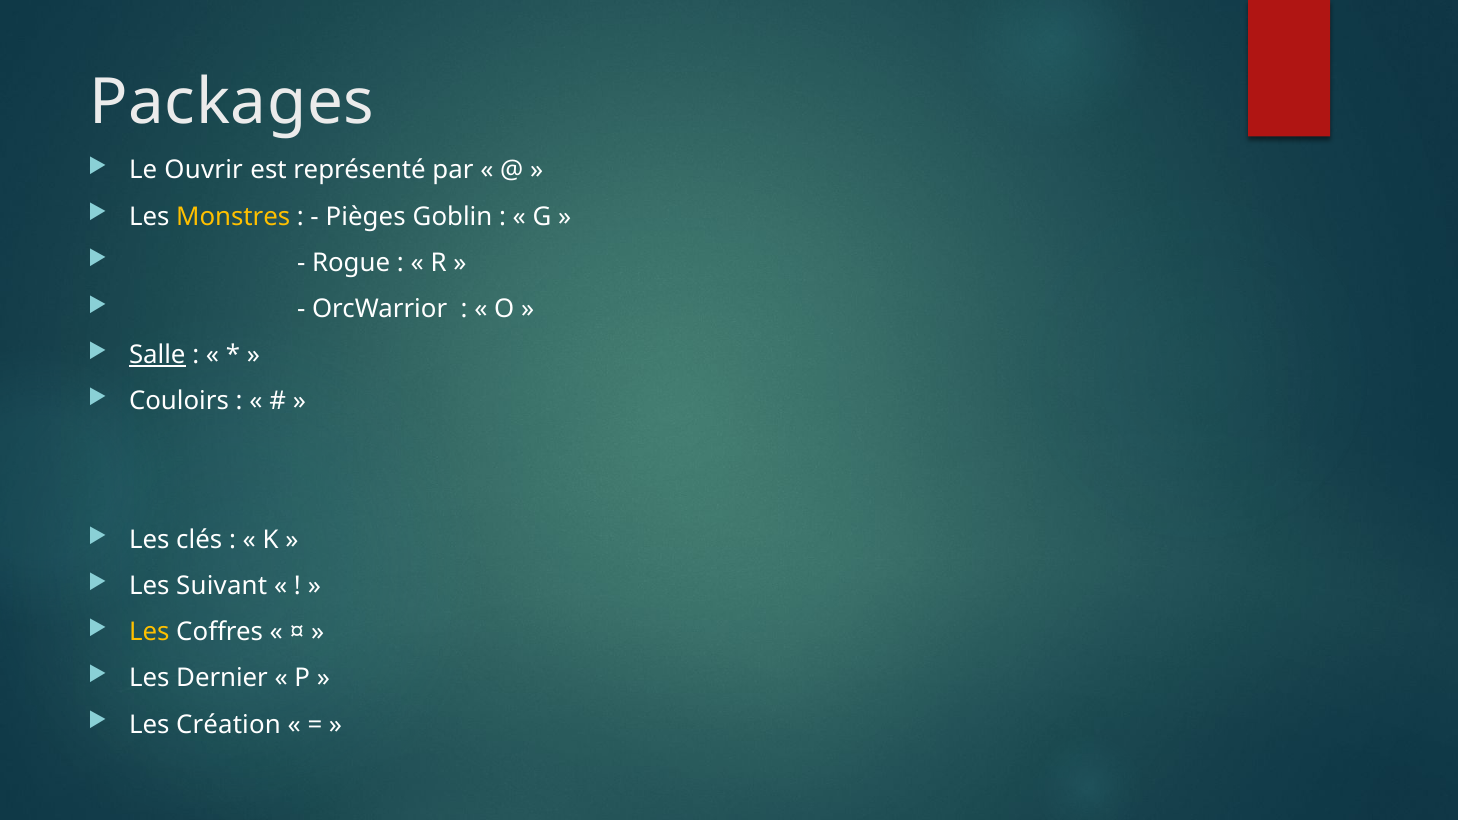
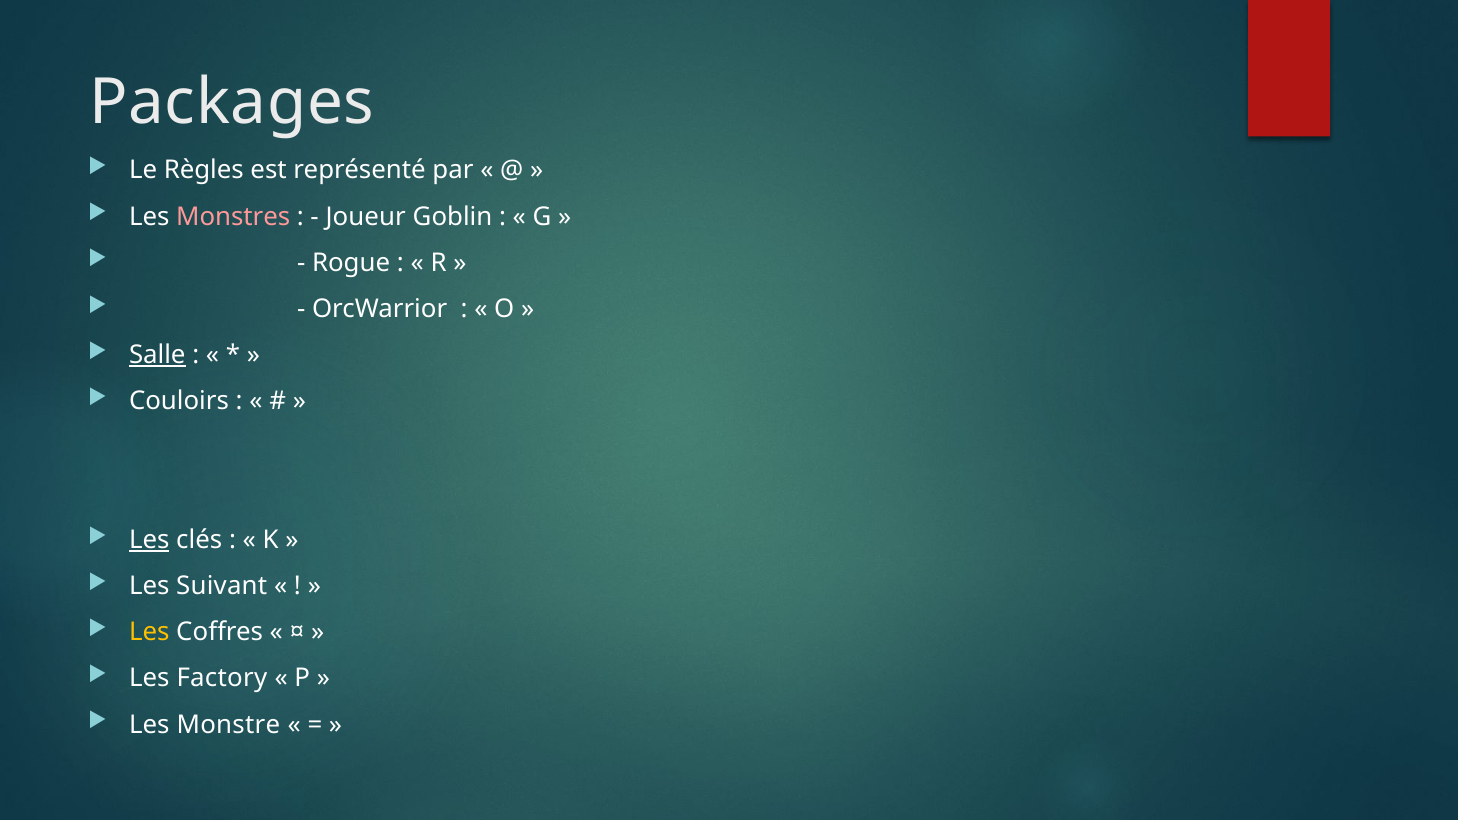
Ouvrir: Ouvrir -> Règles
Monstres colour: yellow -> pink
Pièges: Pièges -> Joueur
Les at (149, 540) underline: none -> present
Dernier: Dernier -> Factory
Création: Création -> Monstre
